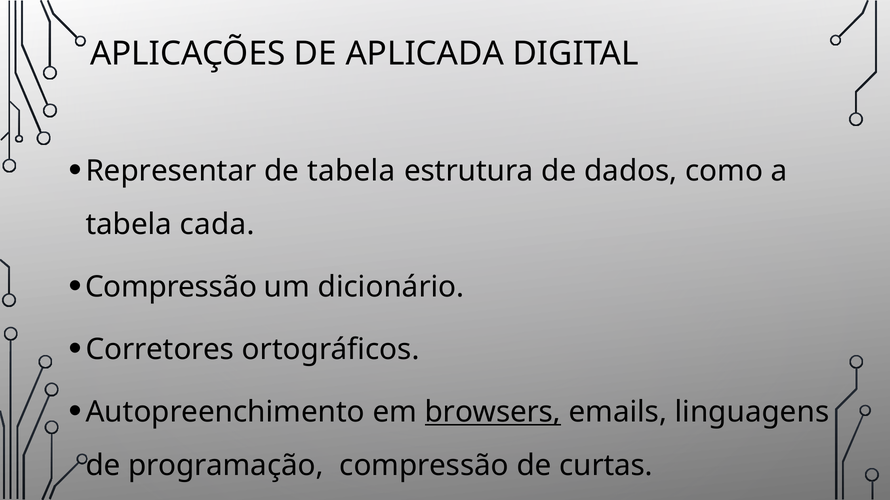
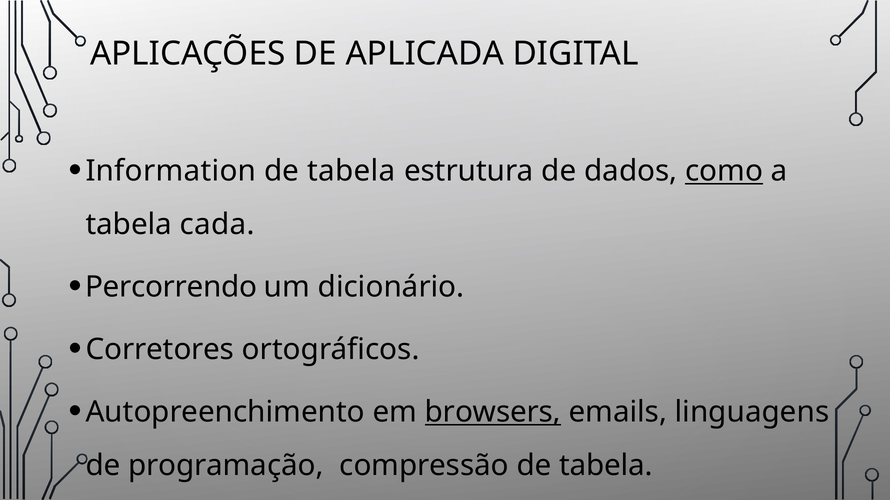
Representar: Representar -> Information
como underline: none -> present
Compressão at (171, 287): Compressão -> Percorrendo
compressão de curtas: curtas -> tabela
